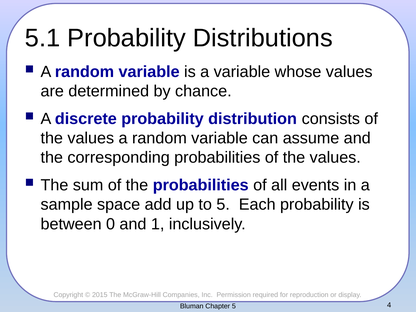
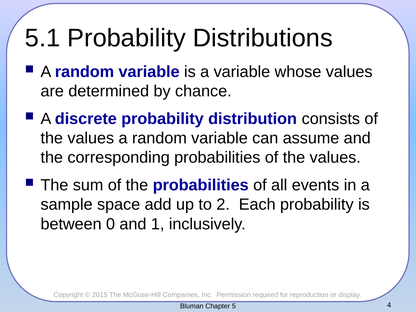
to 5: 5 -> 2
